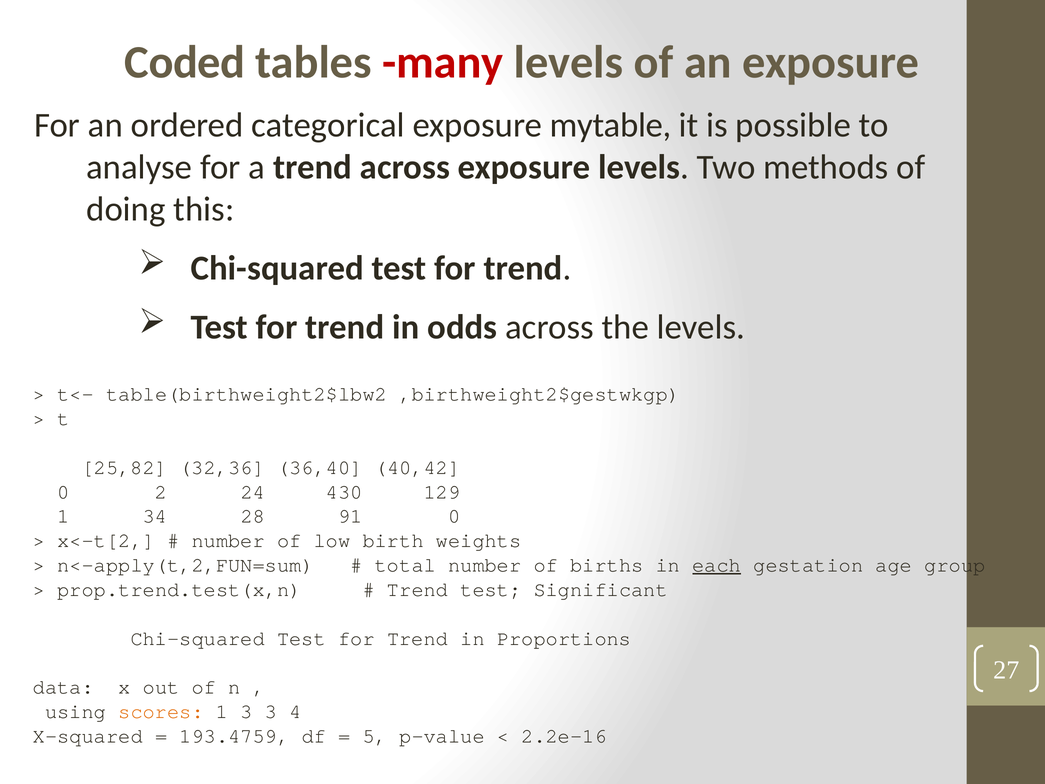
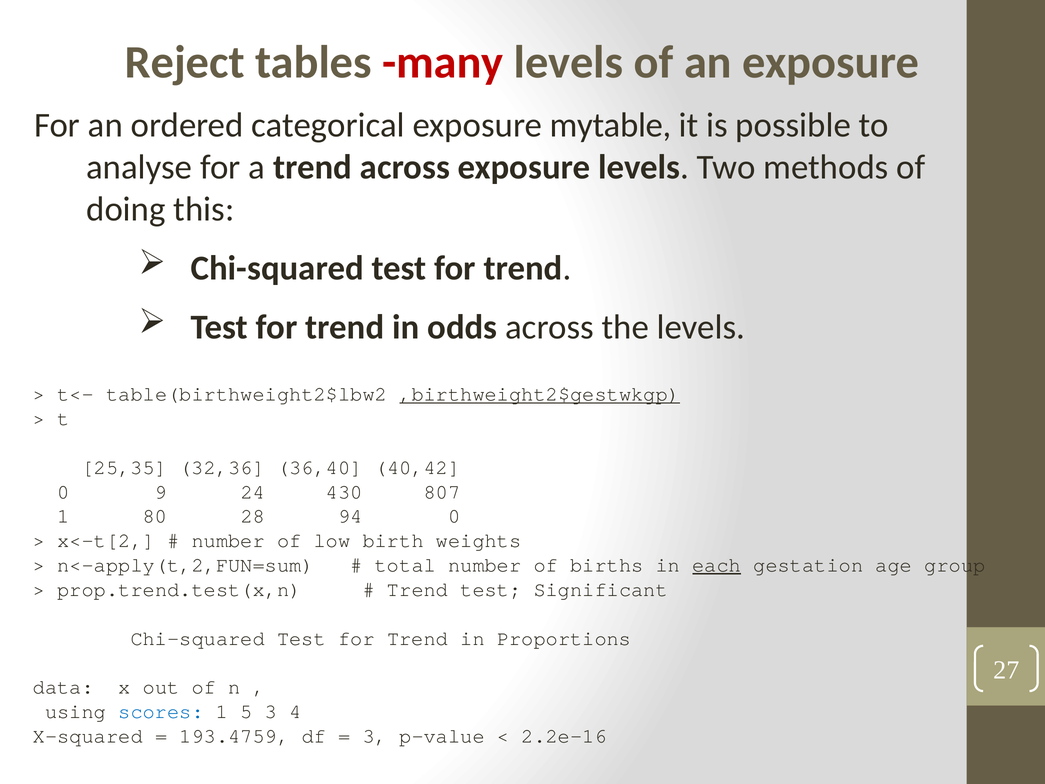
Coded: Coded -> Reject
,birthweight2$gestwkgp underline: none -> present
25,82: 25,82 -> 25,35
2: 2 -> 9
129: 129 -> 807
34: 34 -> 80
91: 91 -> 94
scores colour: orange -> blue
1 3: 3 -> 5
5 at (375, 736): 5 -> 3
